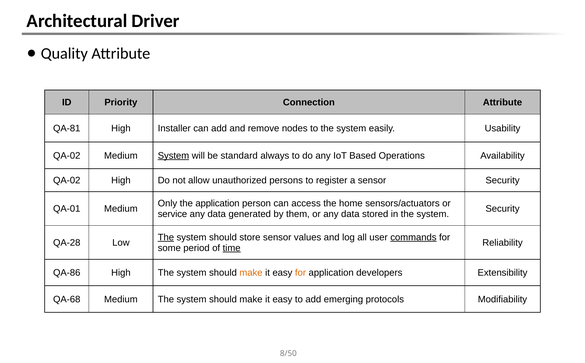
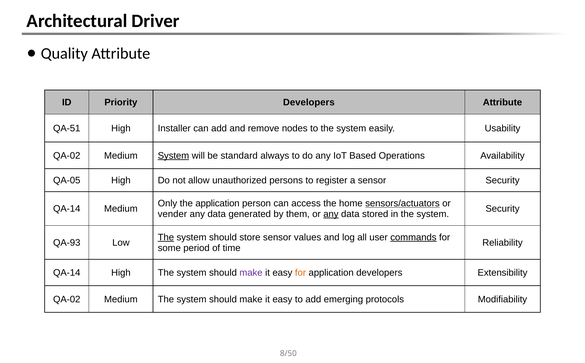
Priority Connection: Connection -> Developers
QA-81: QA-81 -> QA-51
QA-02 at (67, 180): QA-02 -> QA-05
sensors/actuators underline: none -> present
QA-01 at (67, 209): QA-01 -> QA-14
service: service -> vender
any at (331, 214) underline: none -> present
QA-28: QA-28 -> QA-93
time underline: present -> none
QA-86 at (67, 273): QA-86 -> QA-14
make at (251, 273) colour: orange -> purple
QA-68 at (67, 299): QA-68 -> QA-02
